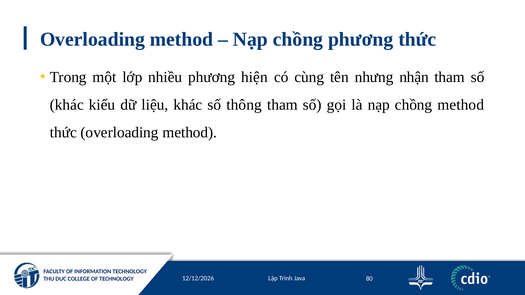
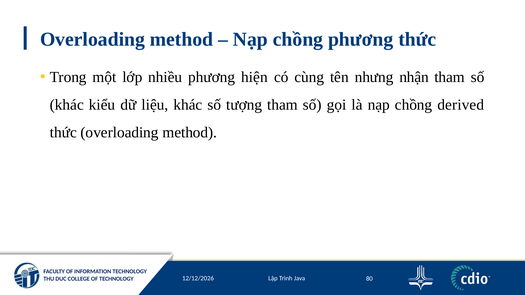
thông: thông -> tượng
chồng method: method -> derived
